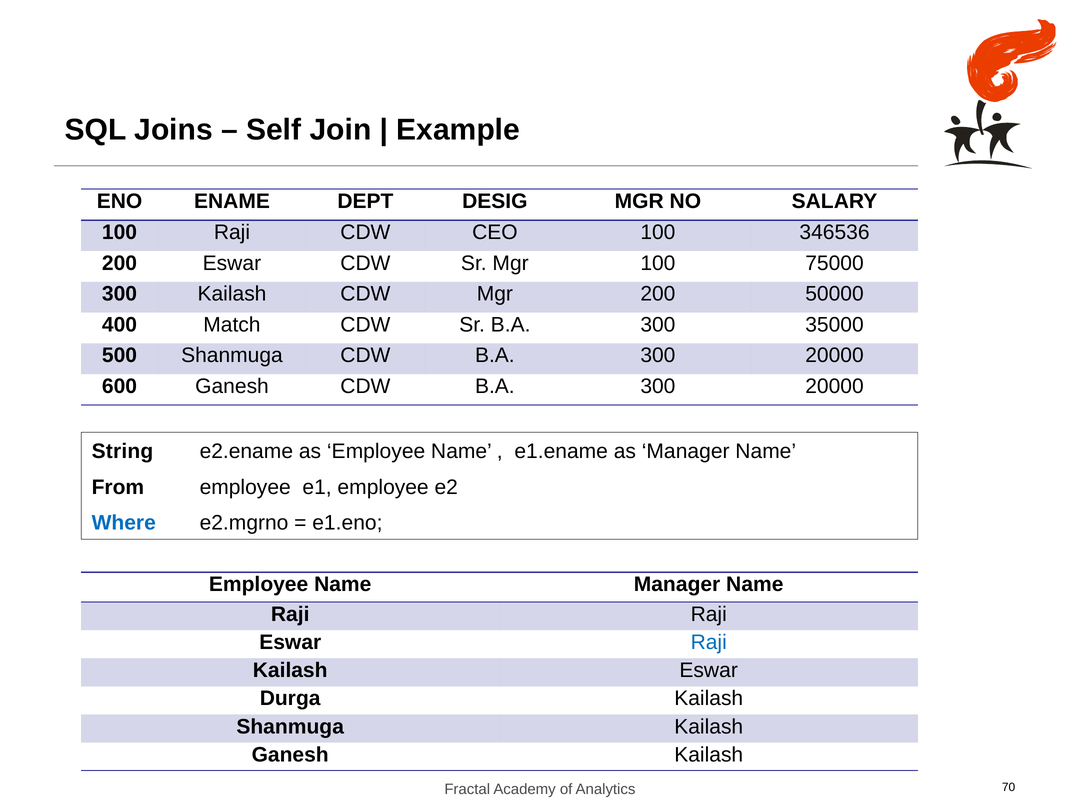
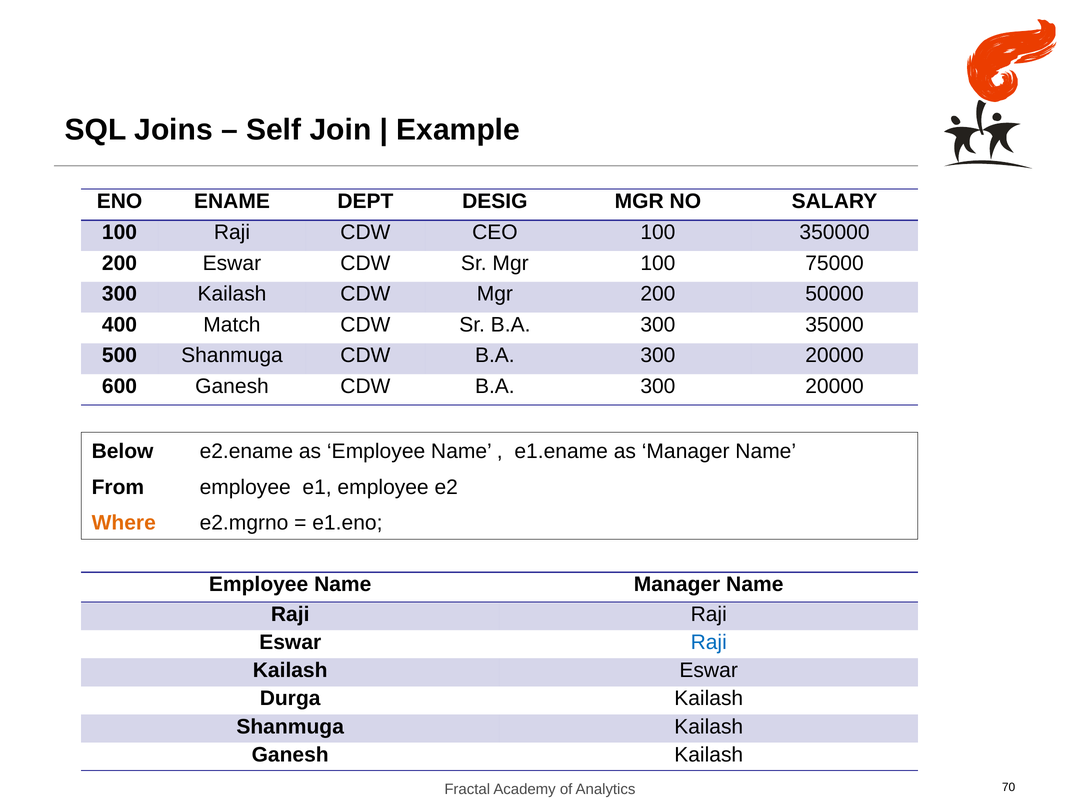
346536: 346536 -> 350000
String: String -> Below
Where colour: blue -> orange
